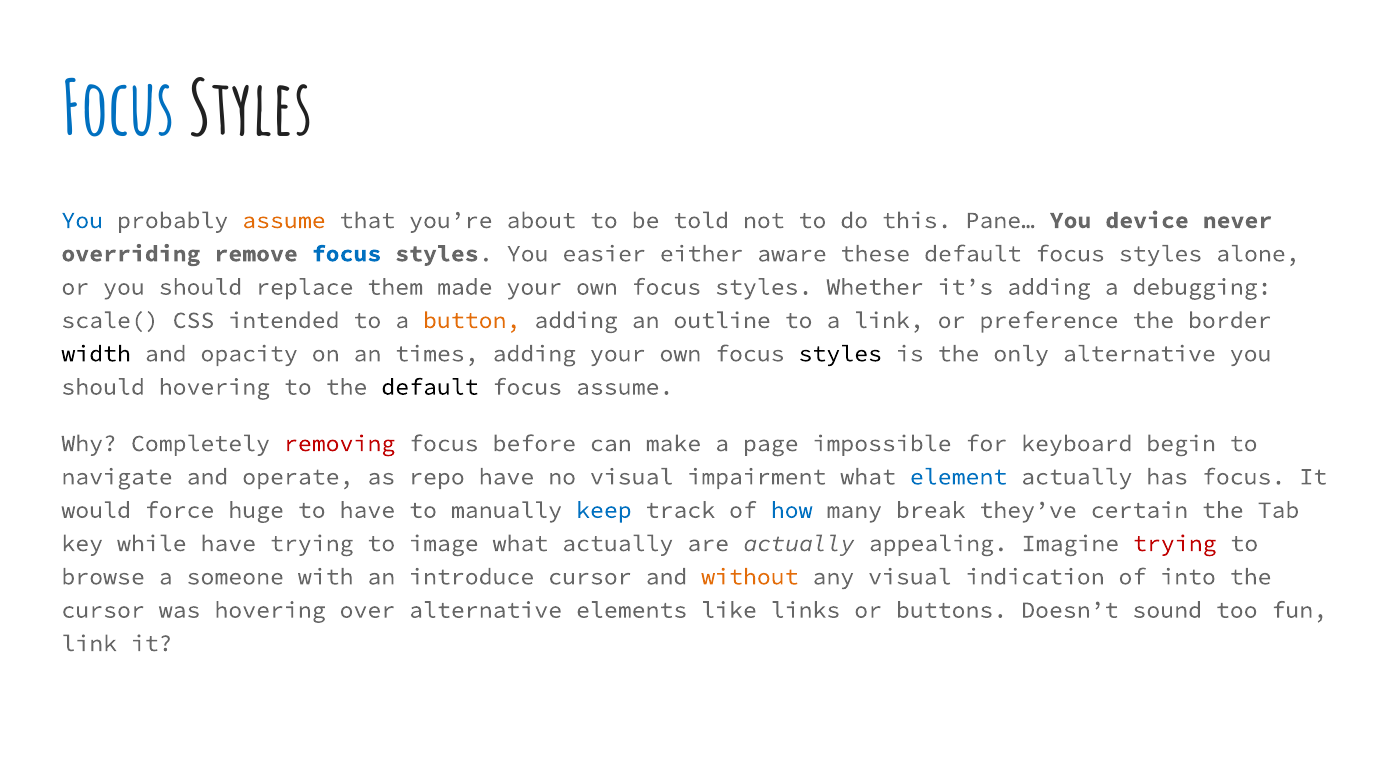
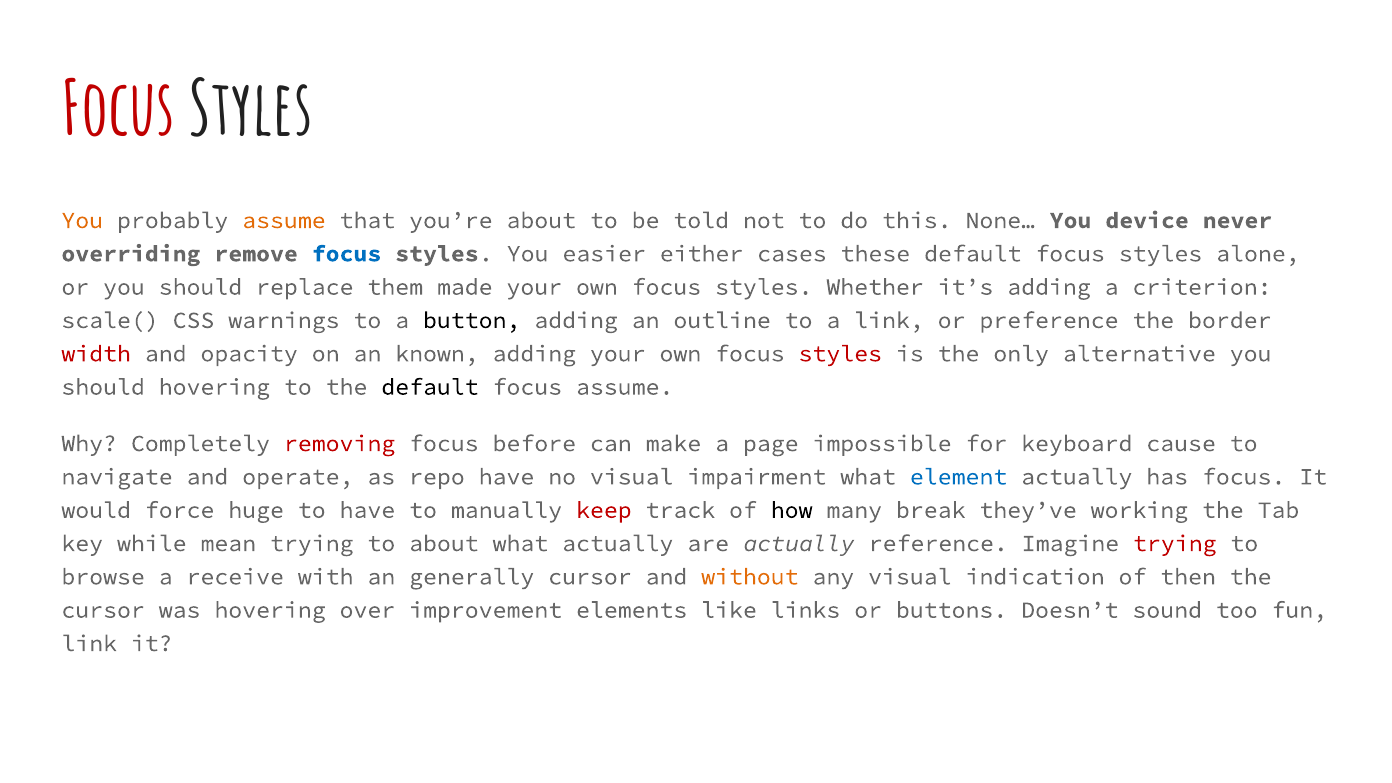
Focus at (118, 110) colour: blue -> red
You at (82, 220) colour: blue -> orange
Pane…: Pane… -> None…
aware: aware -> cases
debugging: debugging -> criterion
intended: intended -> warnings
button colour: orange -> black
width colour: black -> red
times: times -> known
styles at (840, 354) colour: black -> red
begin: begin -> cause
keep colour: blue -> red
how colour: blue -> black
certain: certain -> working
while have: have -> mean
to image: image -> about
appealing: appealing -> reference
someone: someone -> receive
introduce: introduce -> generally
into: into -> then
over alternative: alternative -> improvement
